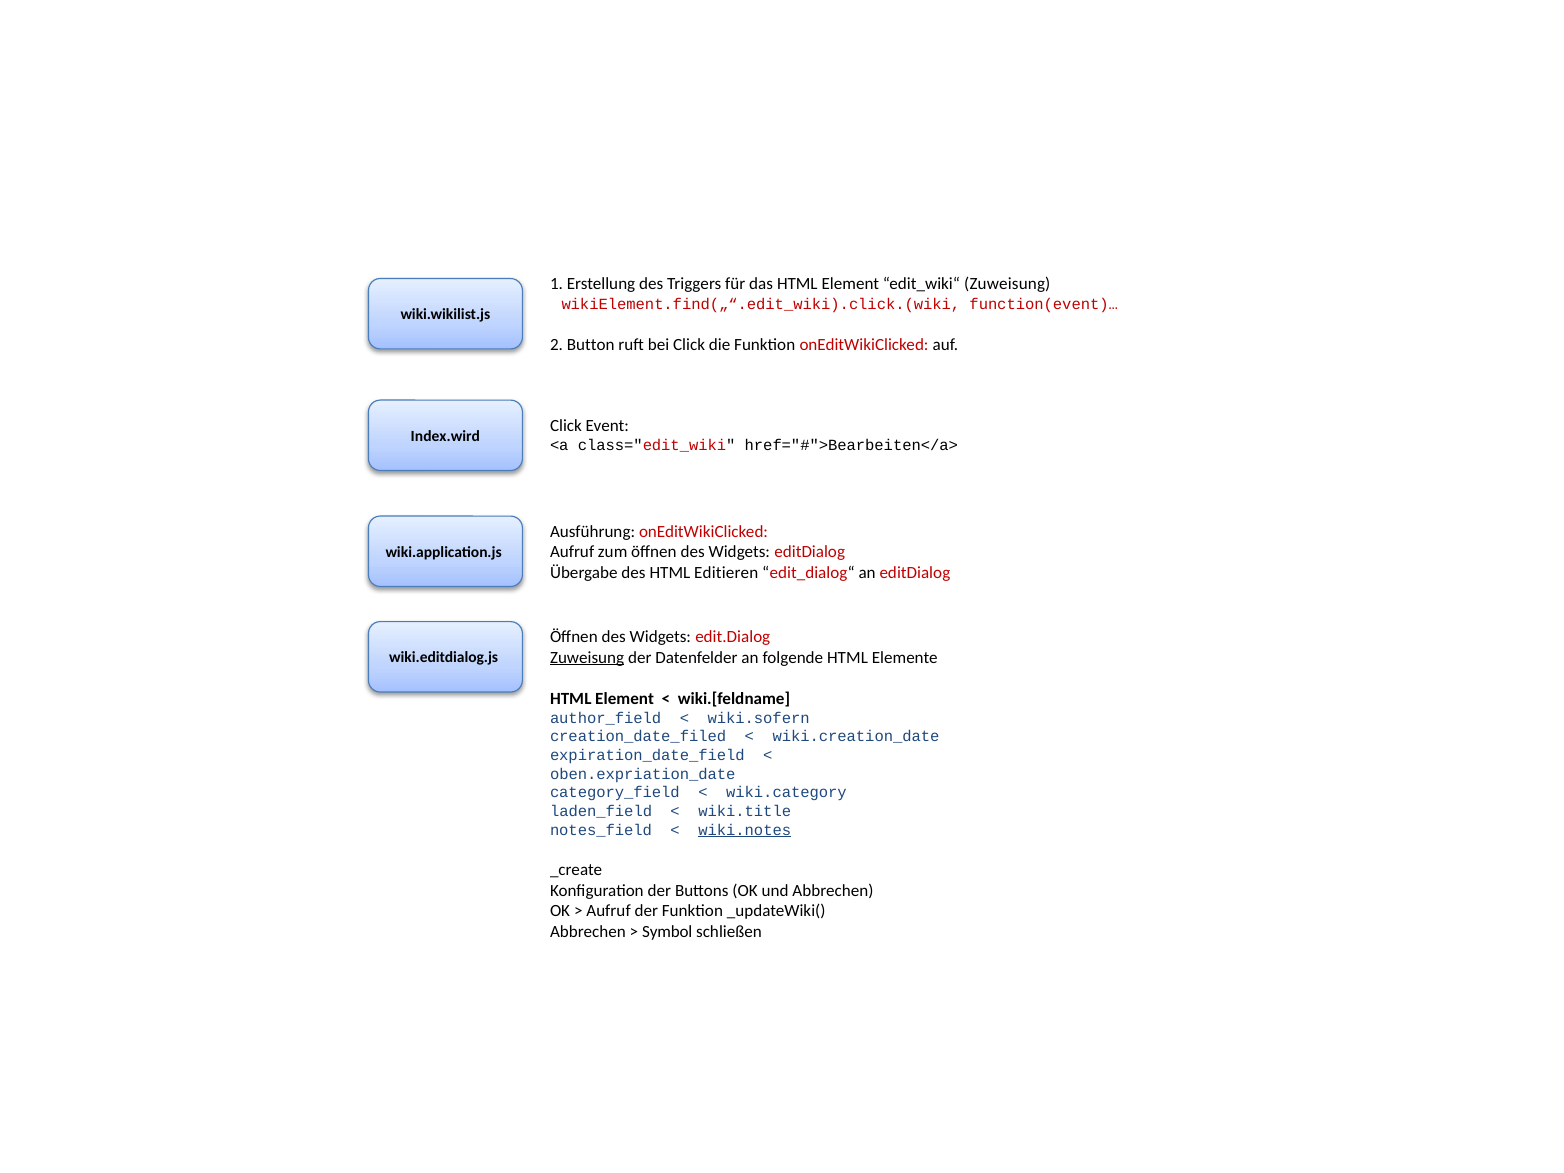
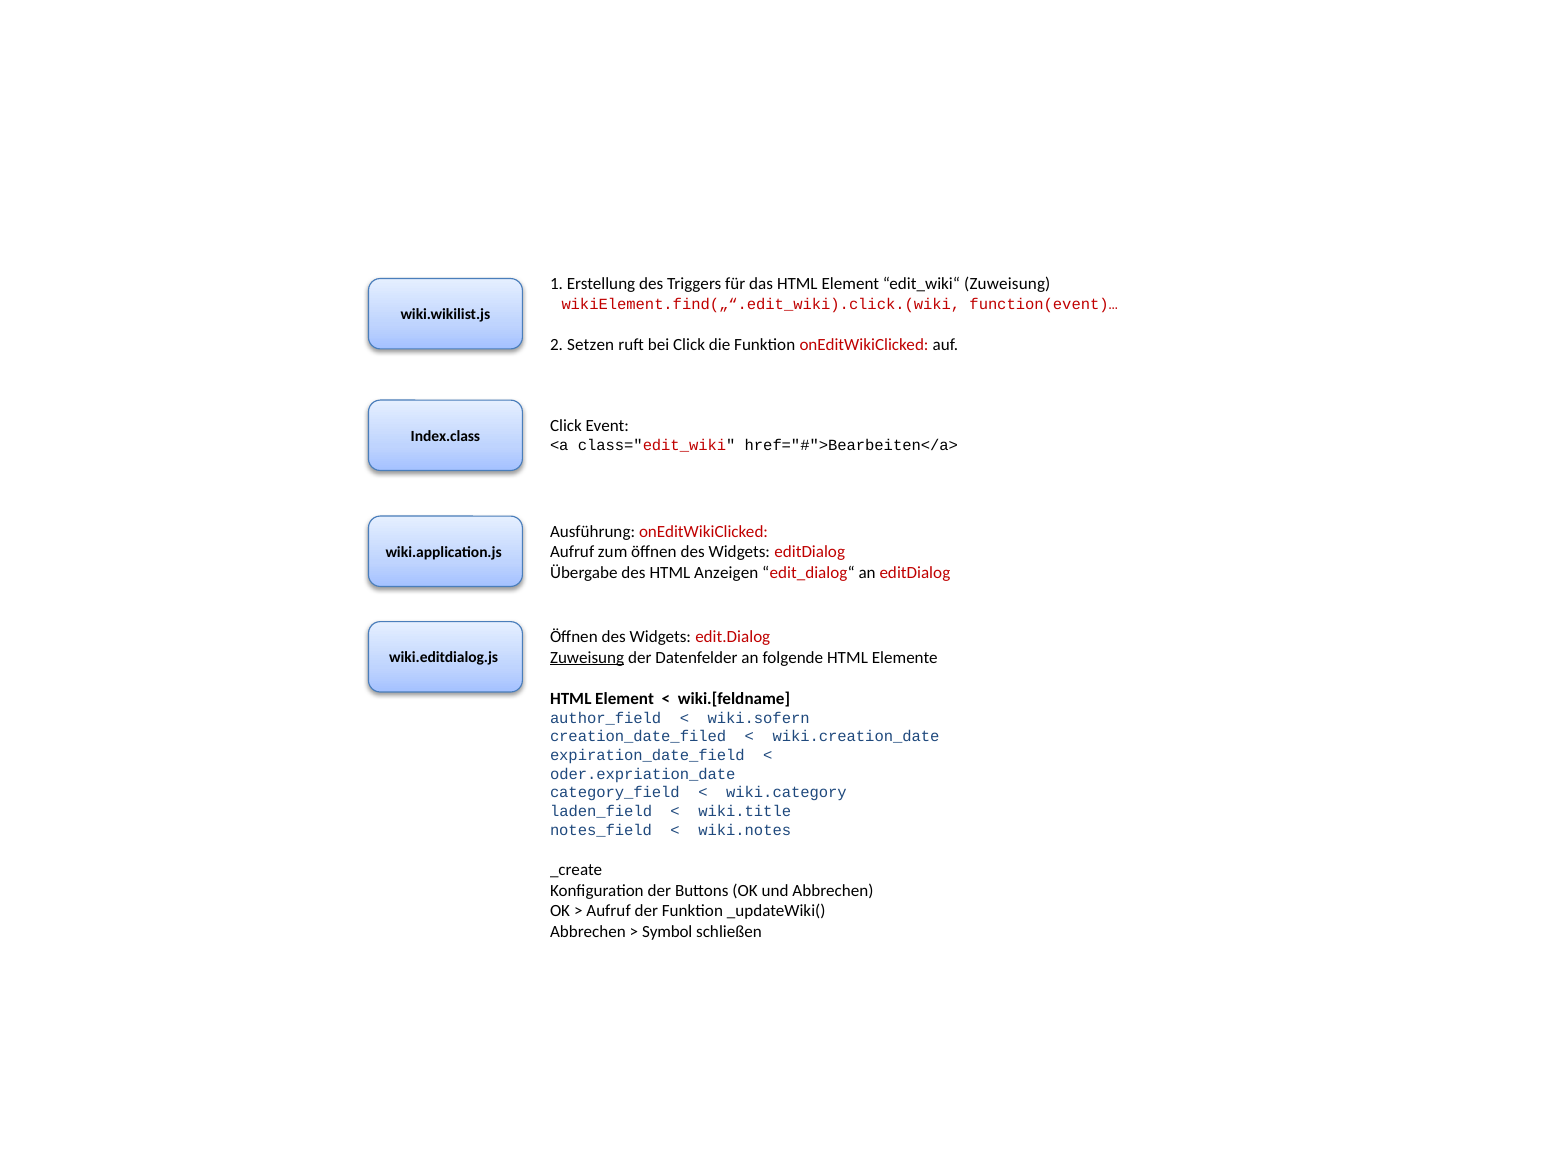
Button: Button -> Setzen
Index.wird: Index.wird -> Index.class
Editieren: Editieren -> Anzeigen
oben.expriation_date: oben.expriation_date -> oder.expriation_date
wiki.notes underline: present -> none
